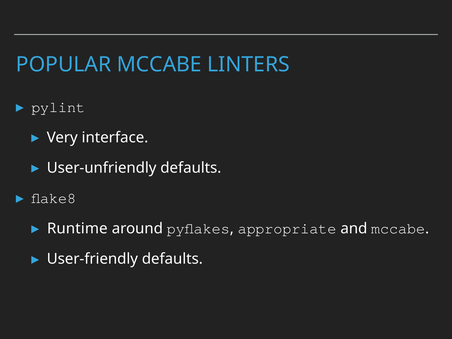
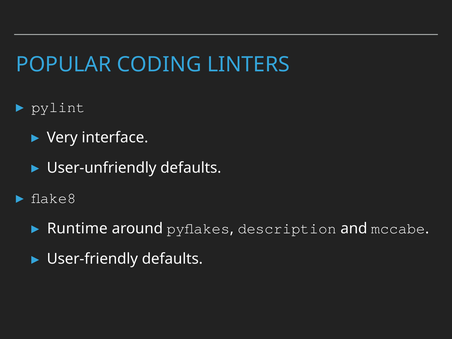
POPULAR MCCABE: MCCABE -> CODING
appropriate: appropriate -> description
